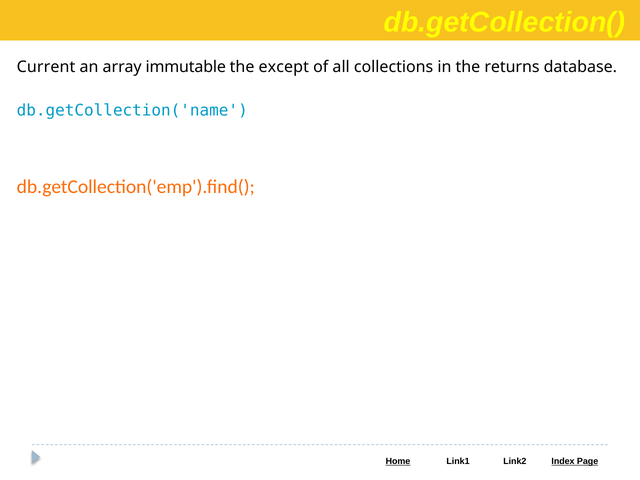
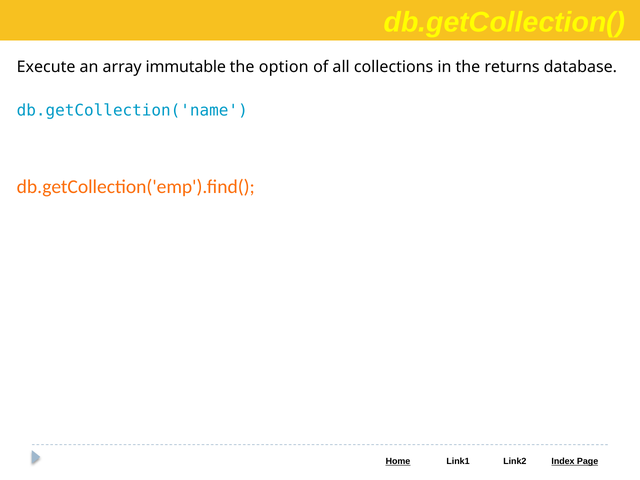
Current: Current -> Execute
except: except -> option
